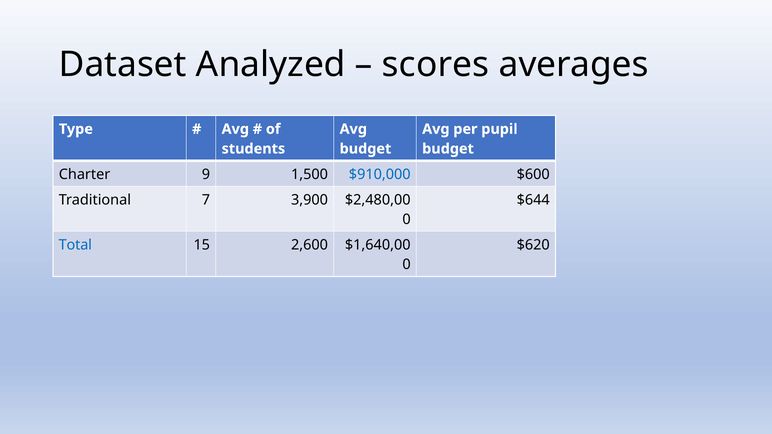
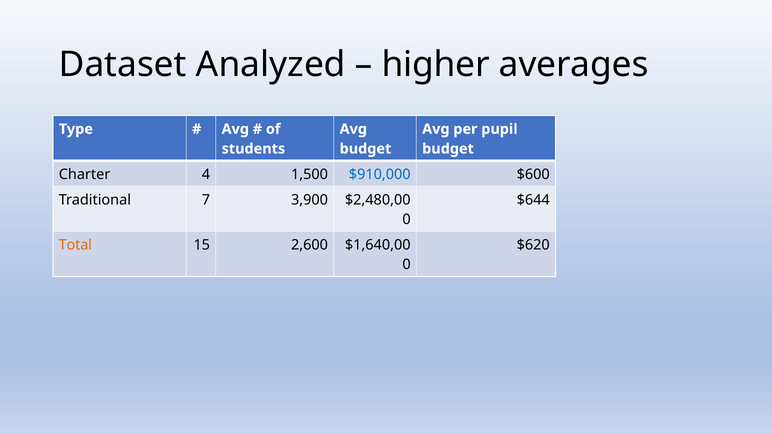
scores: scores -> higher
9: 9 -> 4
Total colour: blue -> orange
